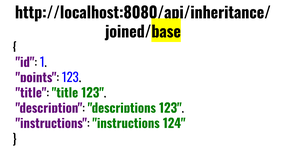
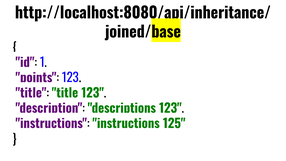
124: 124 -> 125
